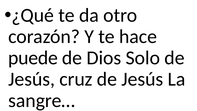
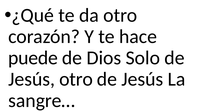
Jesús cruz: cruz -> otro
